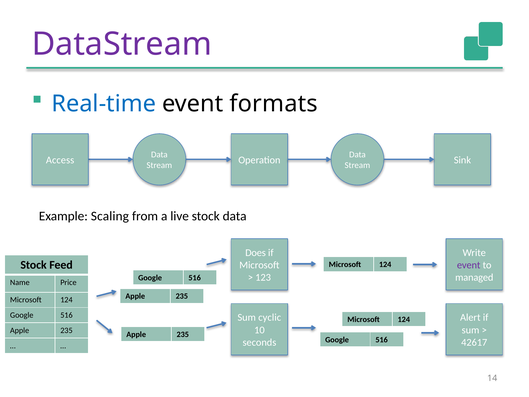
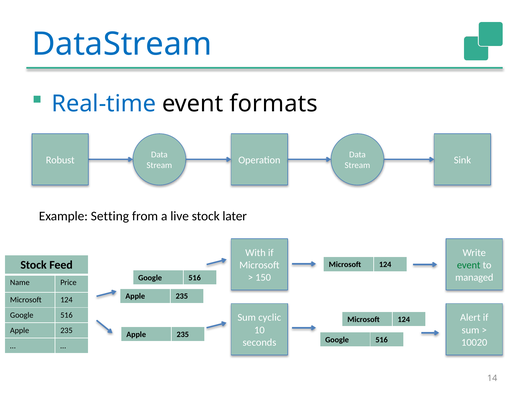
DataStream colour: purple -> blue
Access: Access -> Robust
Scaling: Scaling -> Setting
stock data: data -> later
Does: Does -> With
event at (469, 265) colour: purple -> green
123: 123 -> 150
42617: 42617 -> 10020
